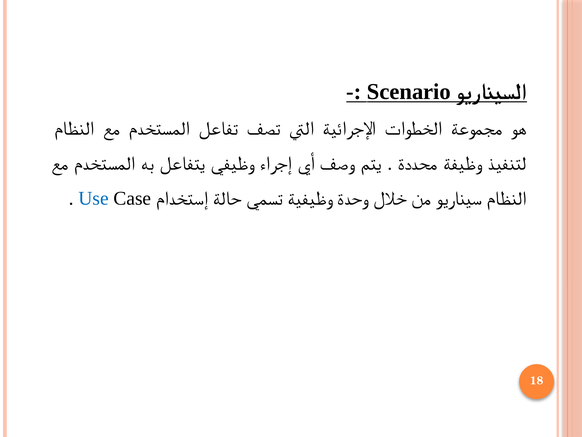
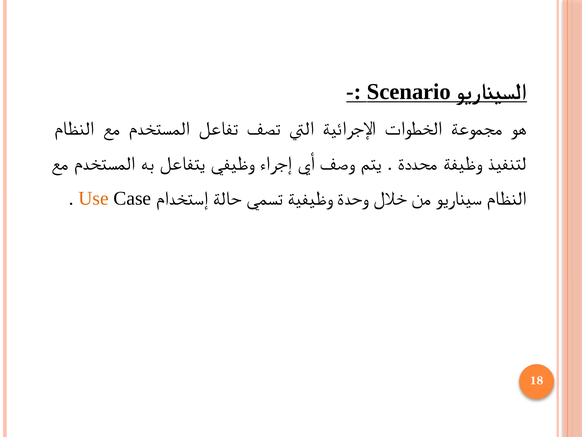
Use colour: blue -> orange
